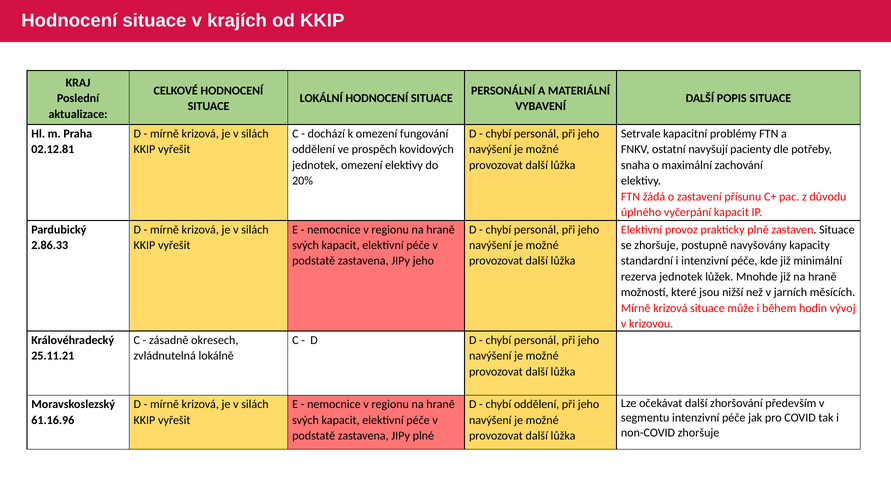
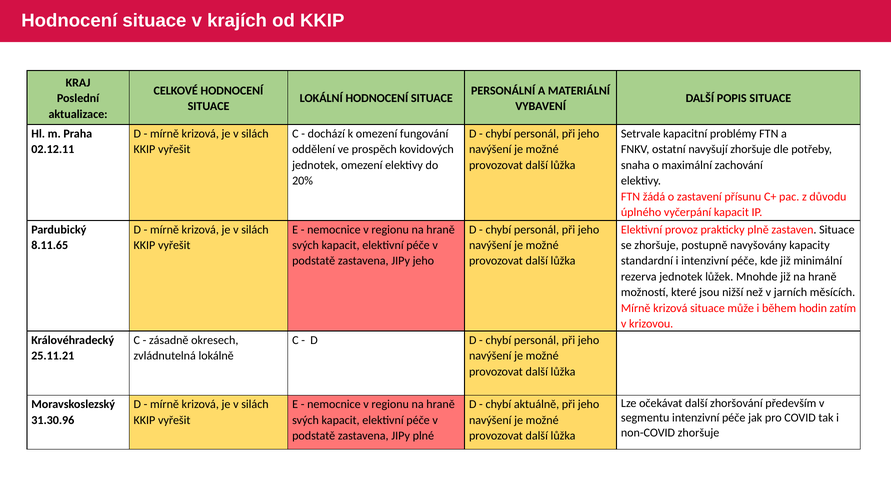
02.12.81: 02.12.81 -> 02.12.11
navyšují pacienty: pacienty -> zhoršuje
2.86.33: 2.86.33 -> 8.11.65
vývoj: vývoj -> zatím
chybí oddělení: oddělení -> aktuálně
61.16.96: 61.16.96 -> 31.30.96
